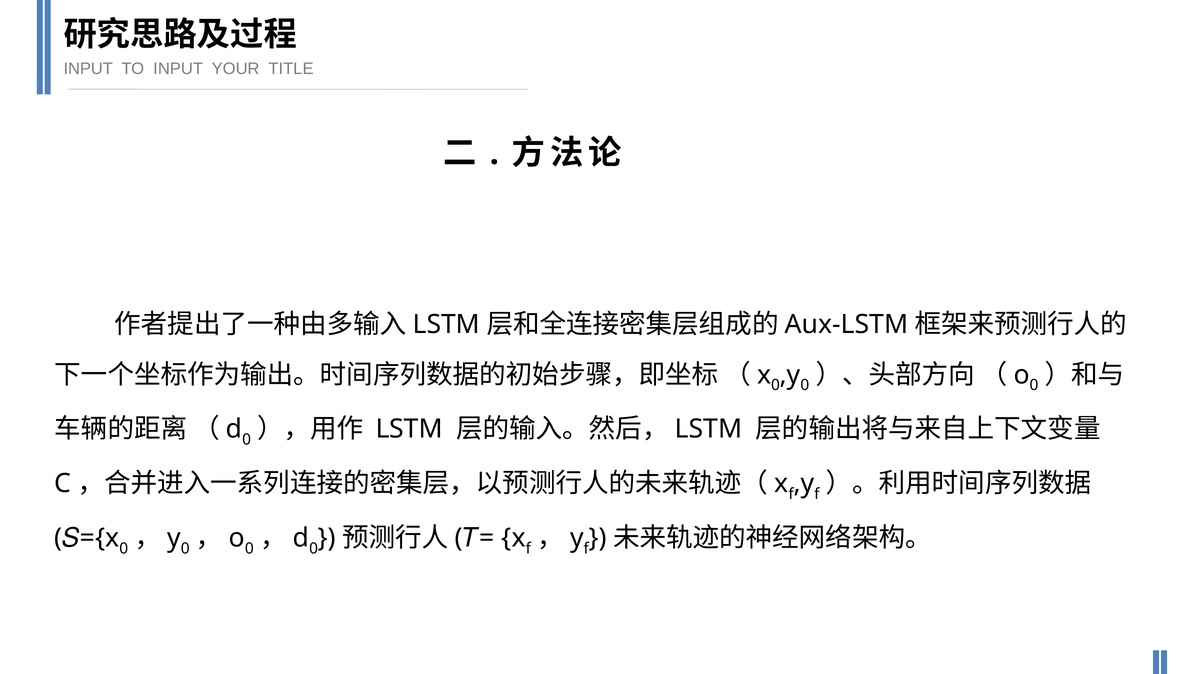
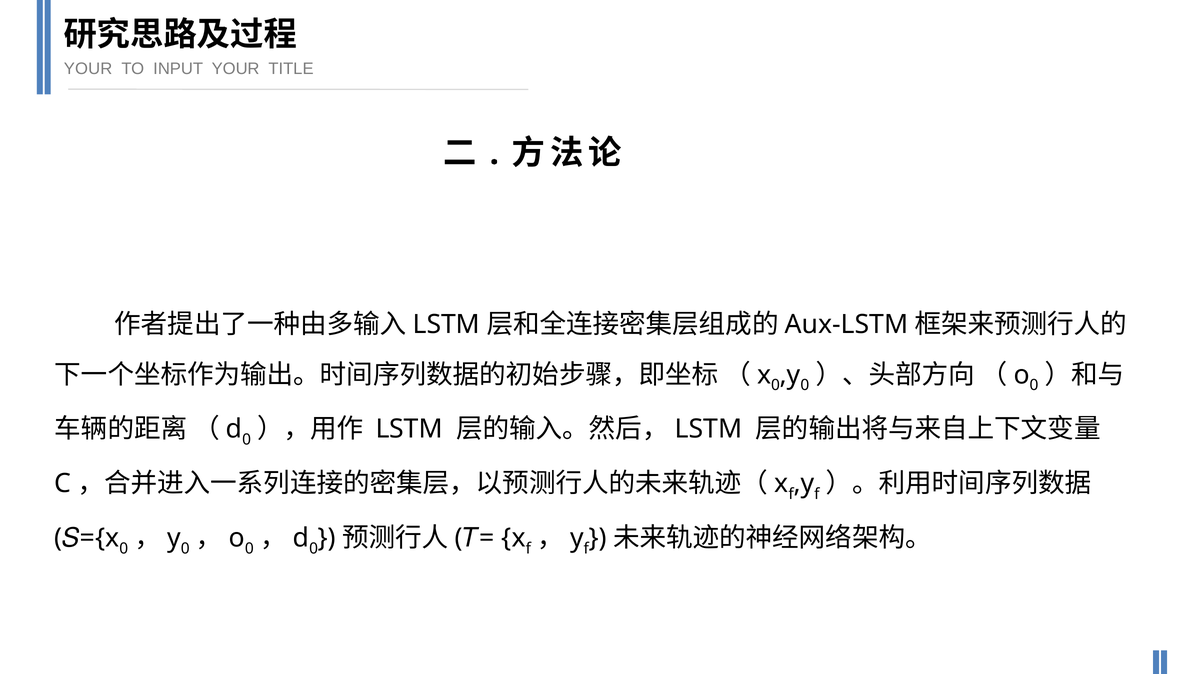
INPUT at (88, 69): INPUT -> YOUR
